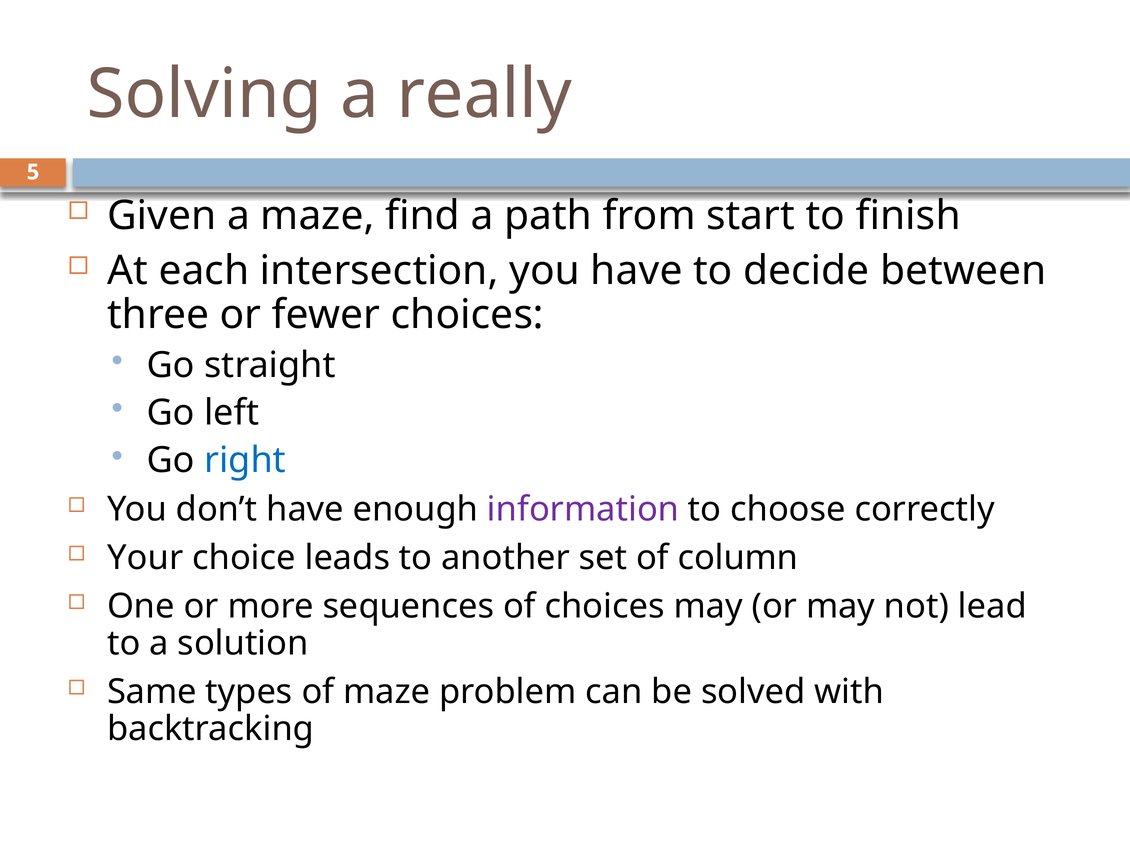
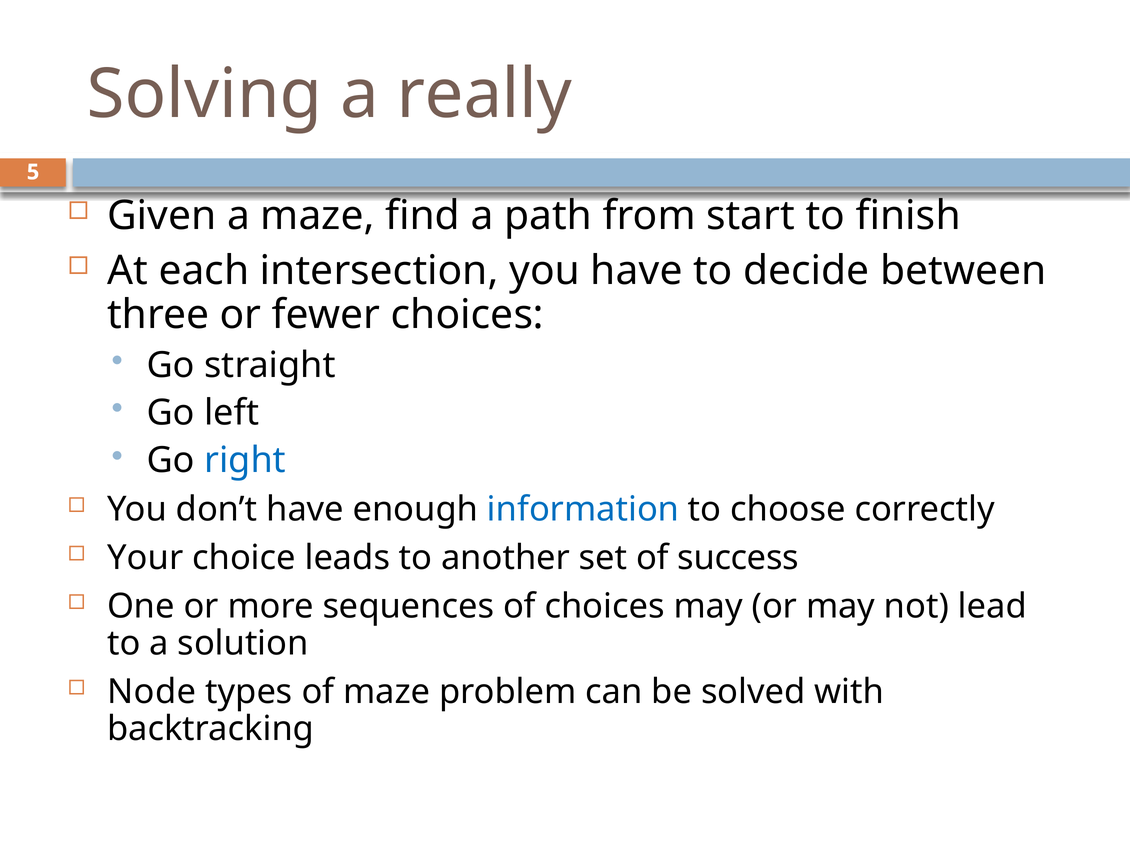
information colour: purple -> blue
column: column -> success
Same: Same -> Node
